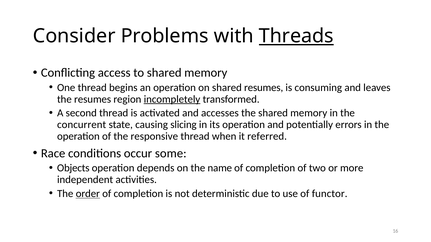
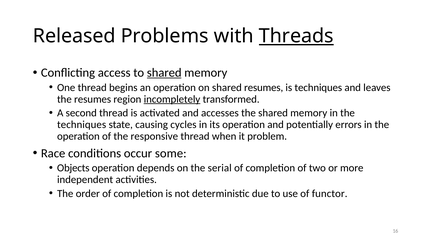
Consider: Consider -> Released
shared at (164, 73) underline: none -> present
is consuming: consuming -> techniques
concurrent at (82, 125): concurrent -> techniques
slicing: slicing -> cycles
referred: referred -> problem
name: name -> serial
order underline: present -> none
